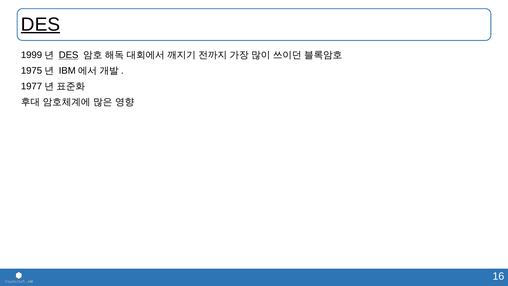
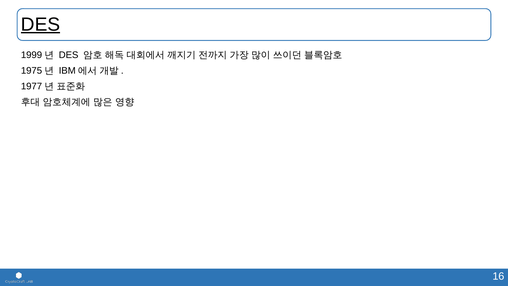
DES at (69, 55) underline: present -> none
